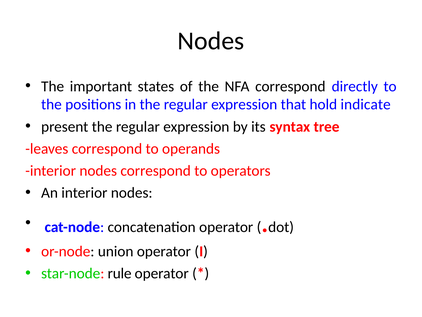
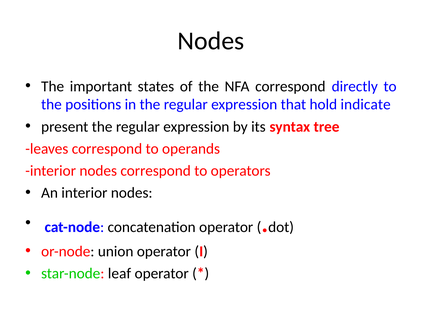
rule: rule -> leaf
